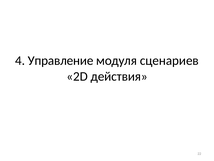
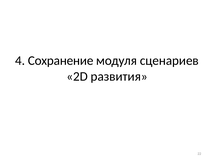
Управление: Управление -> Сохранение
действия: действия -> развития
